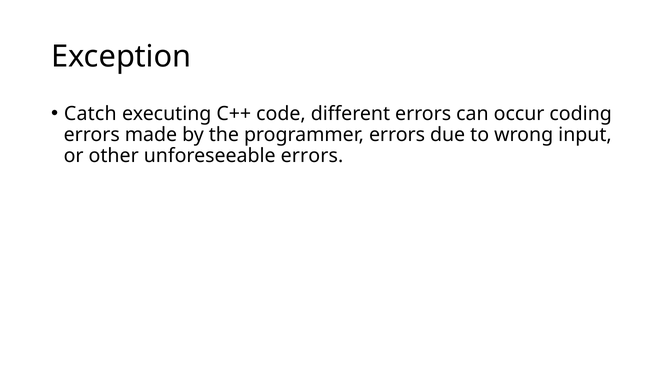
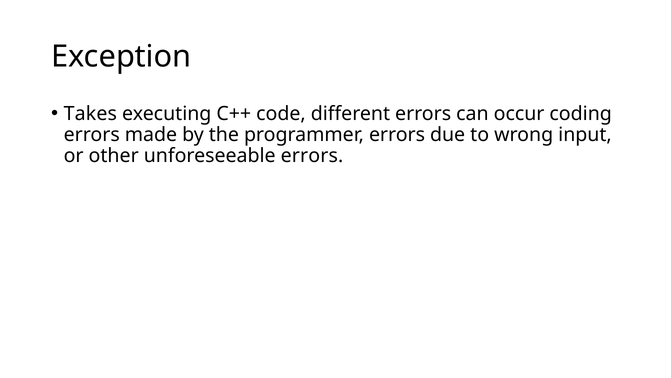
Catch: Catch -> Takes
